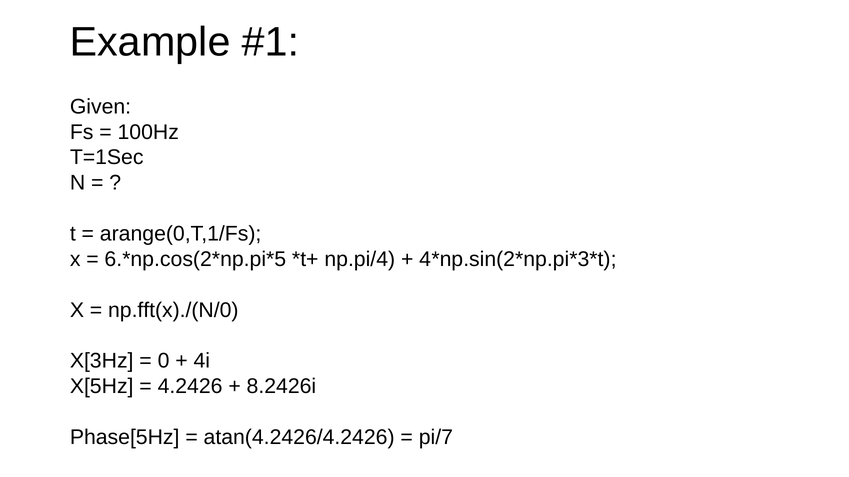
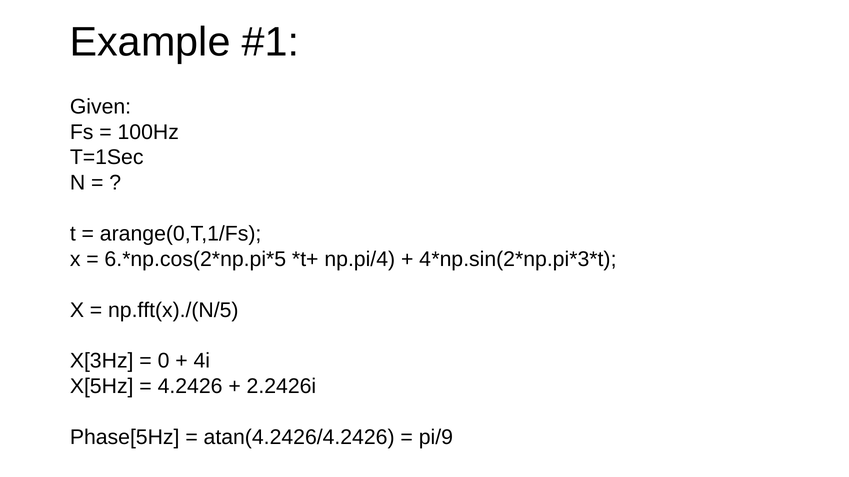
np.fft(x)./(N/0: np.fft(x)./(N/0 -> np.fft(x)./(N/5
8.2426i: 8.2426i -> 2.2426i
pi/7: pi/7 -> pi/9
